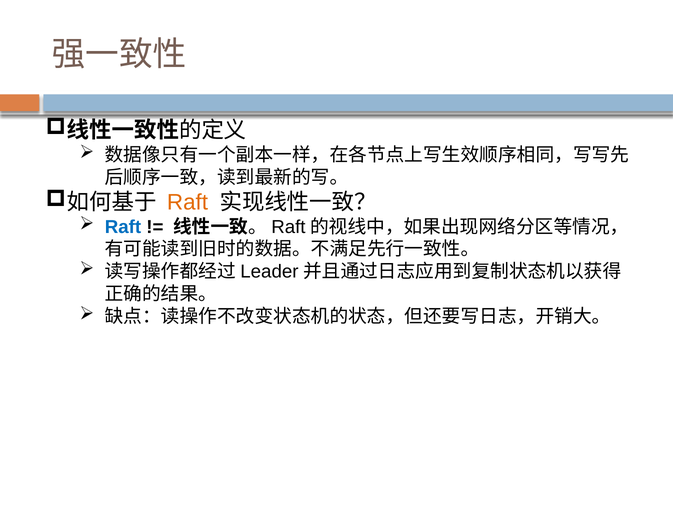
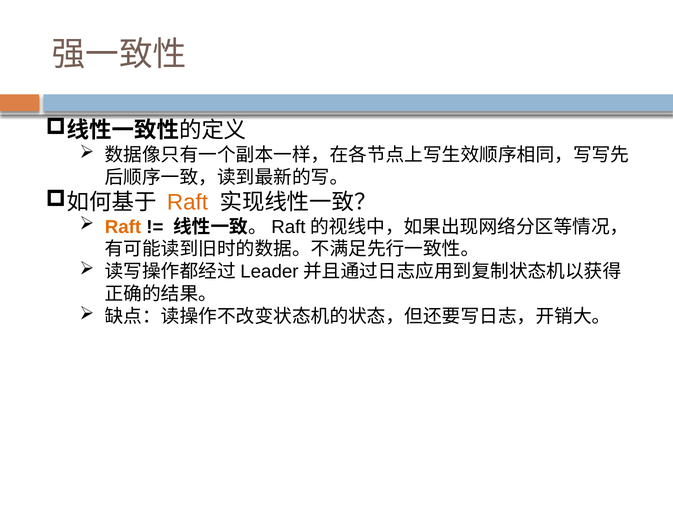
Raft at (123, 227) colour: blue -> orange
